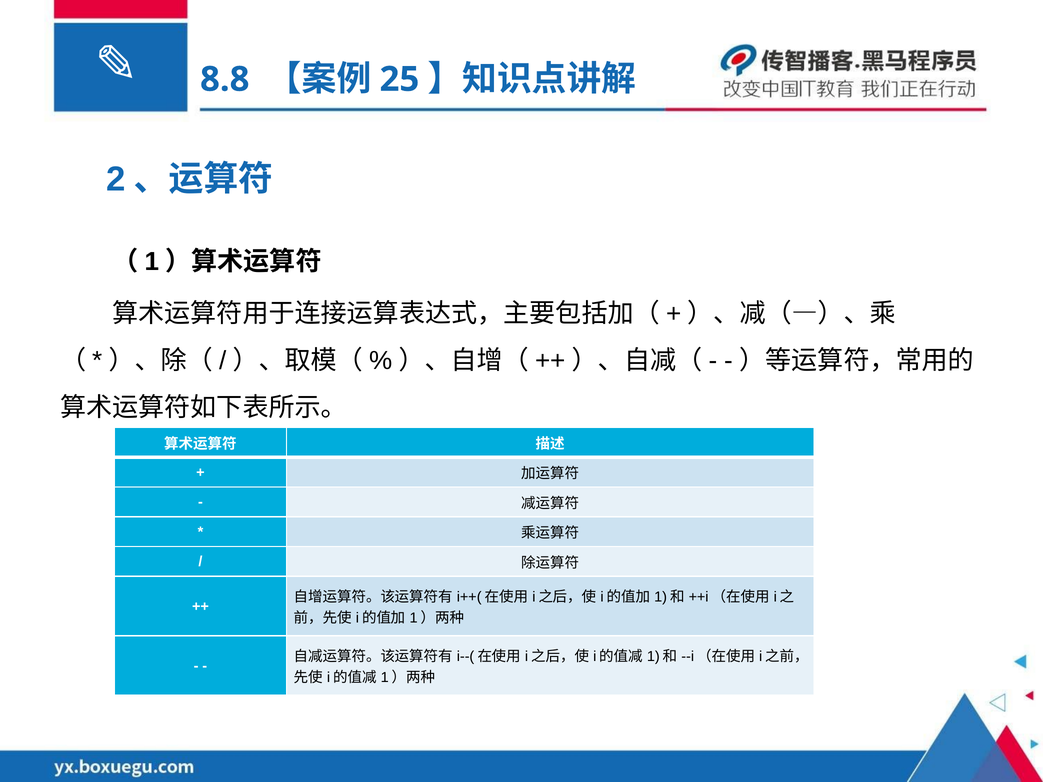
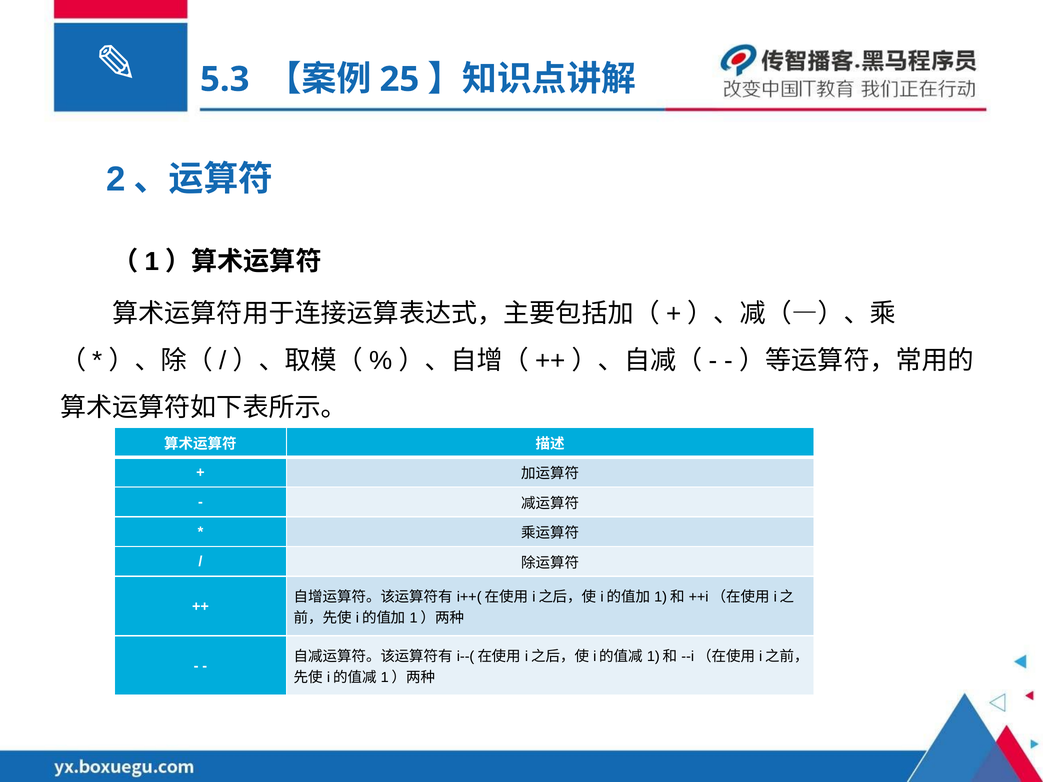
8.8: 8.8 -> 5.3
